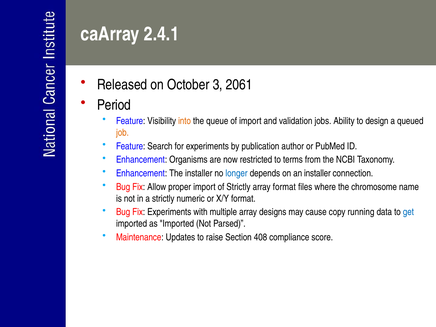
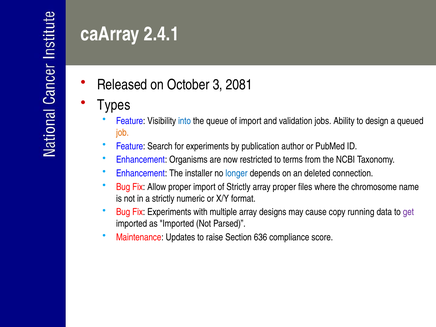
2061: 2061 -> 2081
Period: Period -> Types
into colour: orange -> blue
an installer: installer -> deleted
array format: format -> proper
get colour: blue -> purple
408: 408 -> 636
